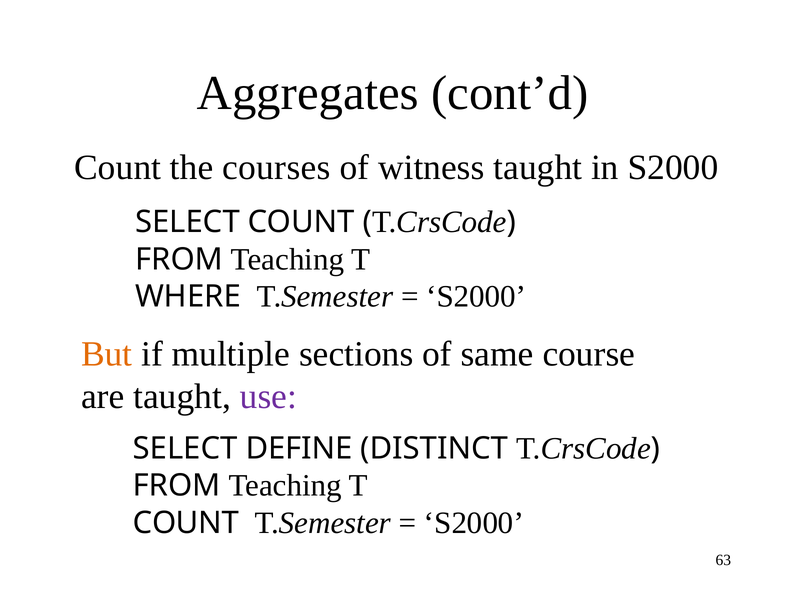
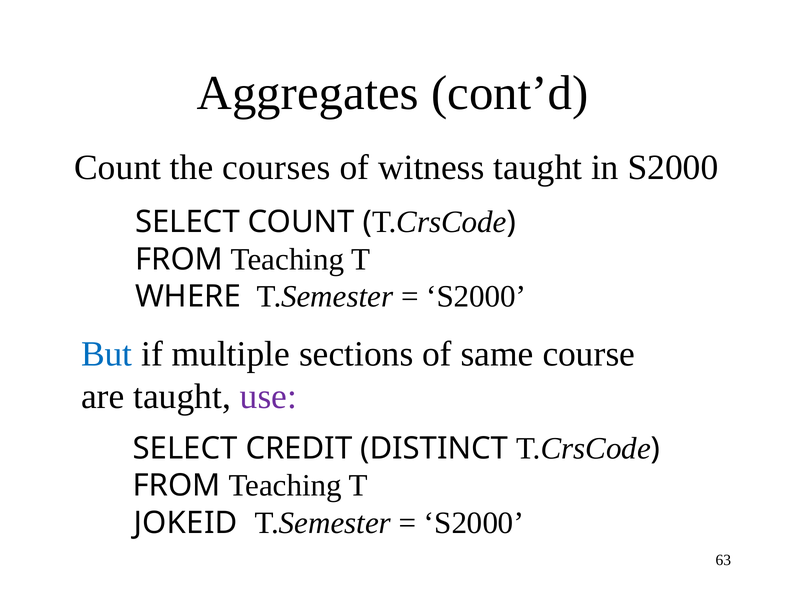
But colour: orange -> blue
DEFINE: DEFINE -> CREDIT
COUNT at (186, 523): COUNT -> JOKEID
